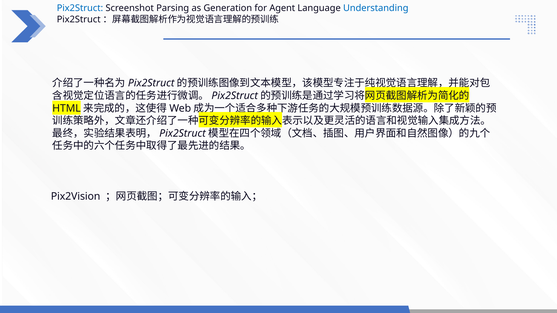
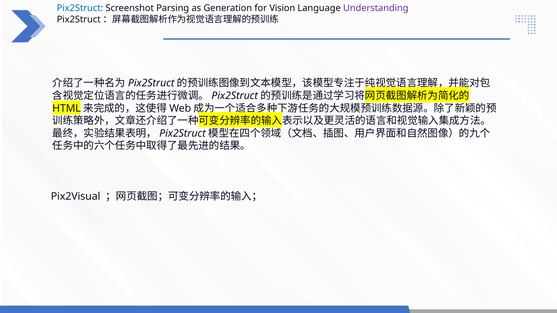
Agent: Agent -> Vision
Understanding colour: blue -> purple
Pix2Vision: Pix2Vision -> Pix2Visual
